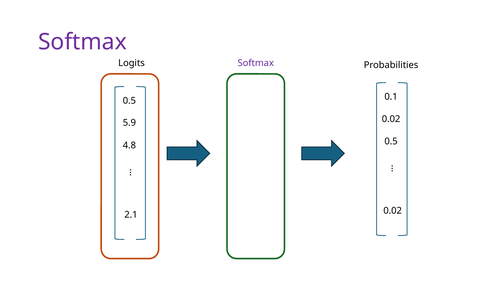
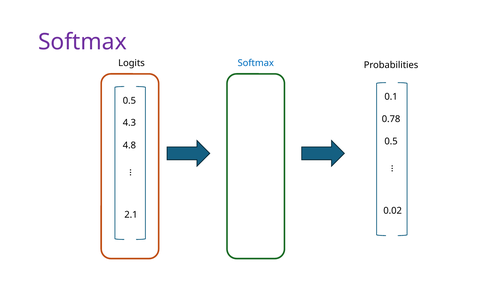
Softmax at (256, 63) colour: purple -> blue
0.02 at (391, 119): 0.02 -> 0.78
5.9: 5.9 -> 4.3
